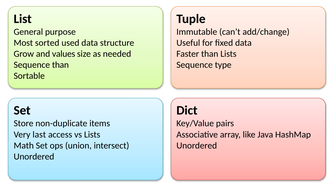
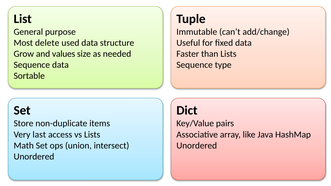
sorted: sorted -> delete
Sequence than: than -> data
